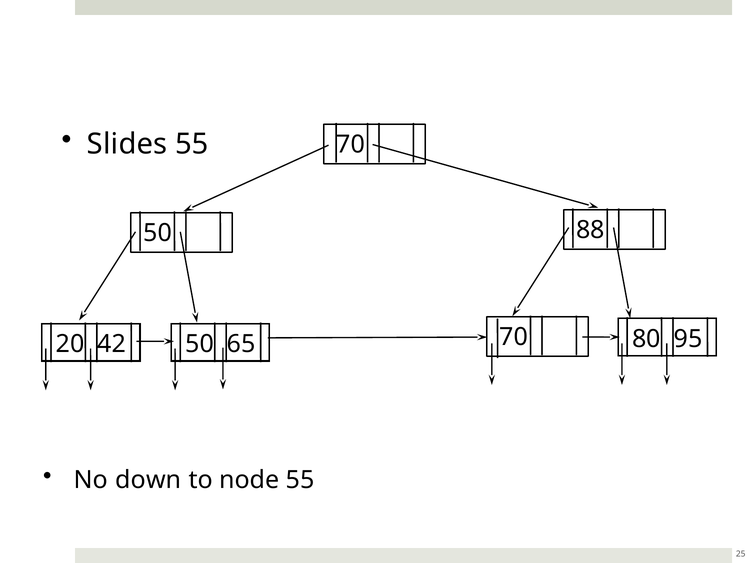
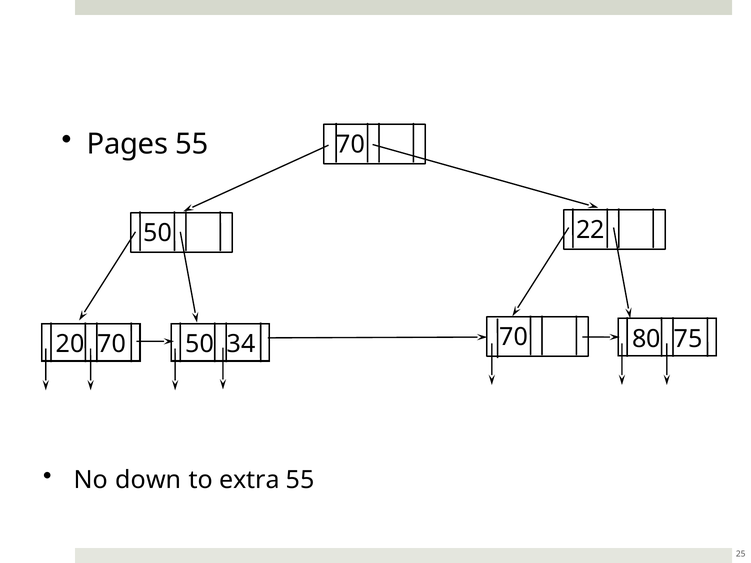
Slides: Slides -> Pages
88: 88 -> 22
20 42: 42 -> 70
65: 65 -> 34
95: 95 -> 75
node: node -> extra
